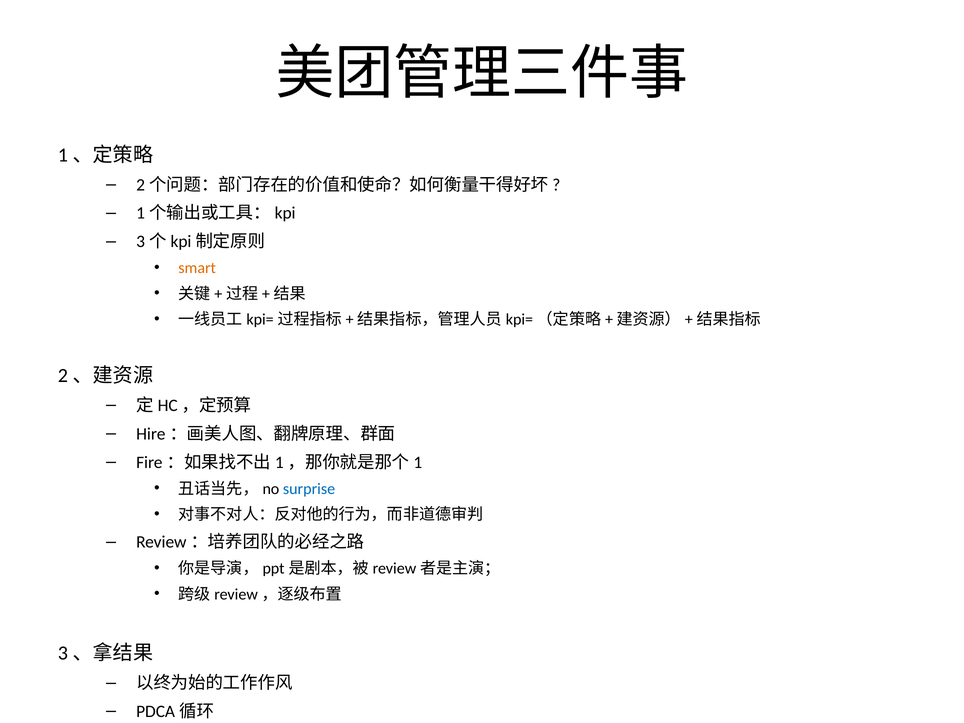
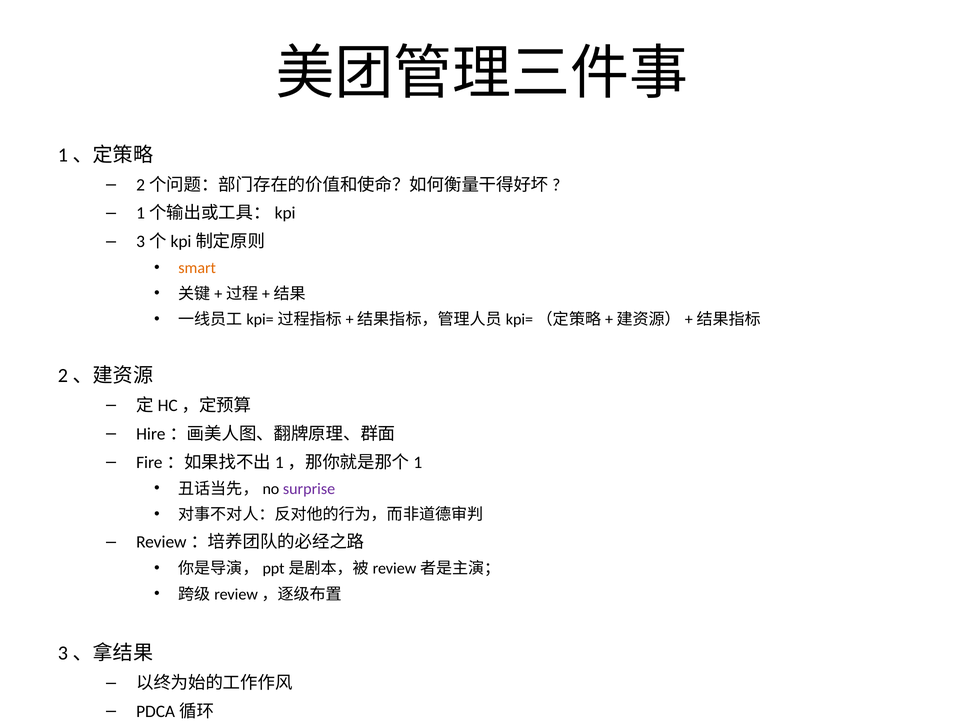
surprise colour: blue -> purple
